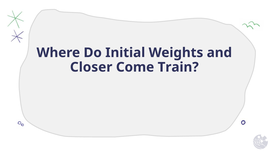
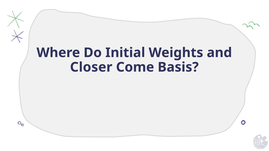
Train: Train -> Basis
